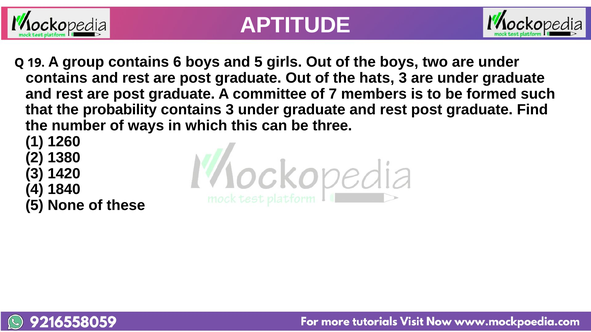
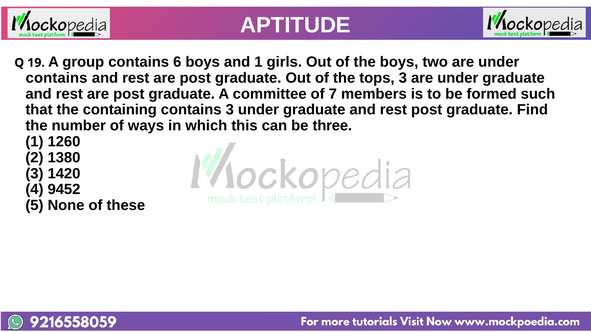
and 5: 5 -> 1
hats: hats -> tops
probability: probability -> containing
1840: 1840 -> 9452
